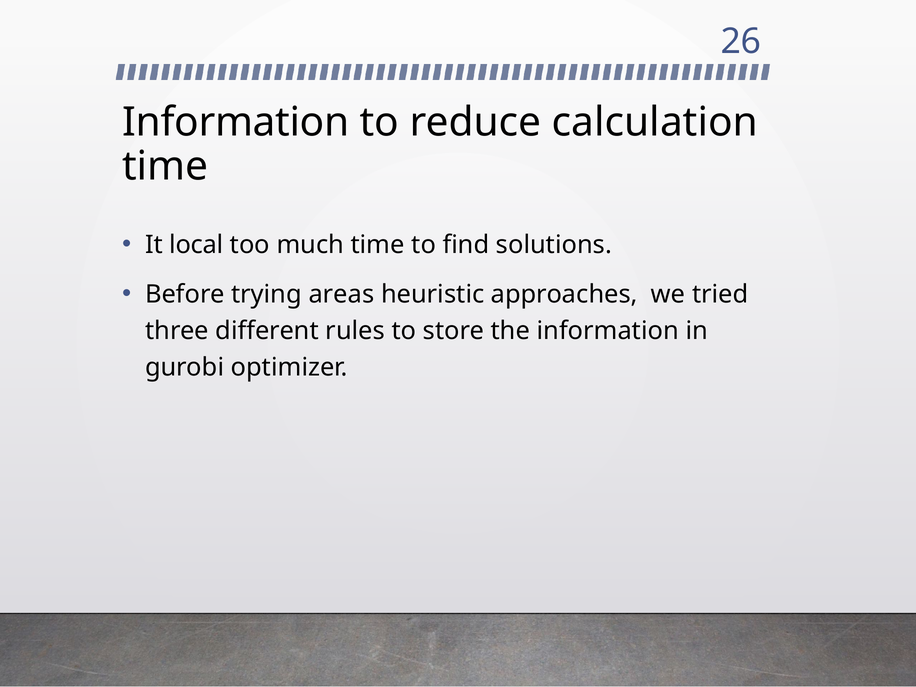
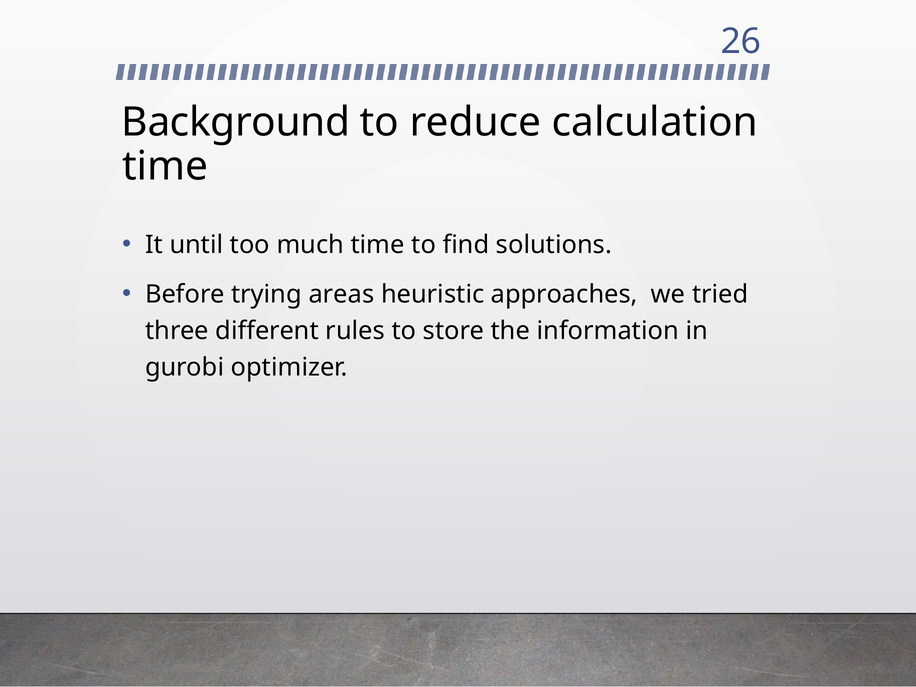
Information at (236, 122): Information -> Background
local: local -> until
